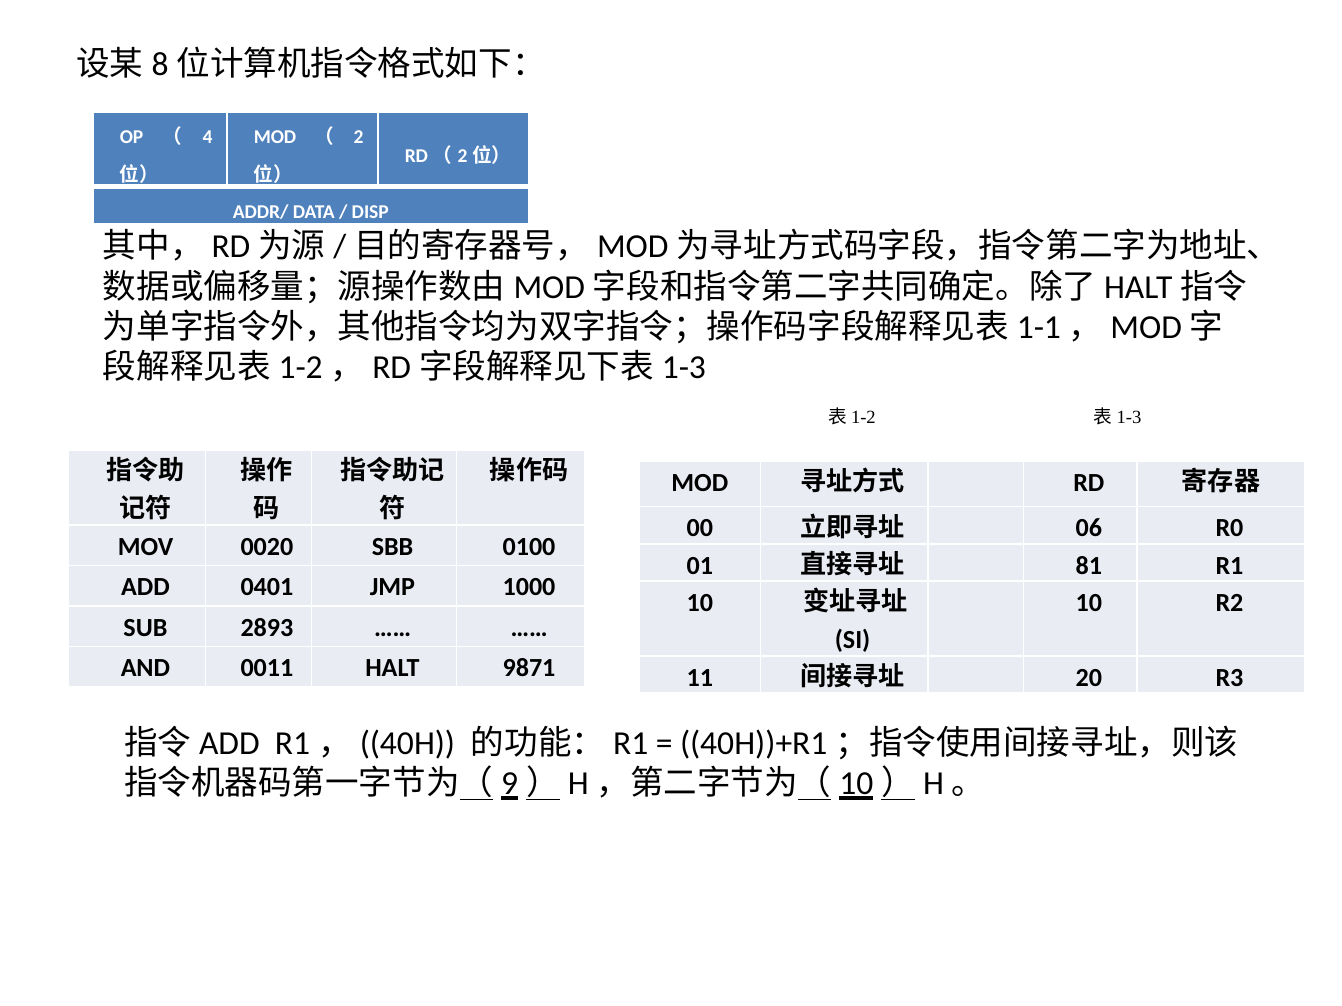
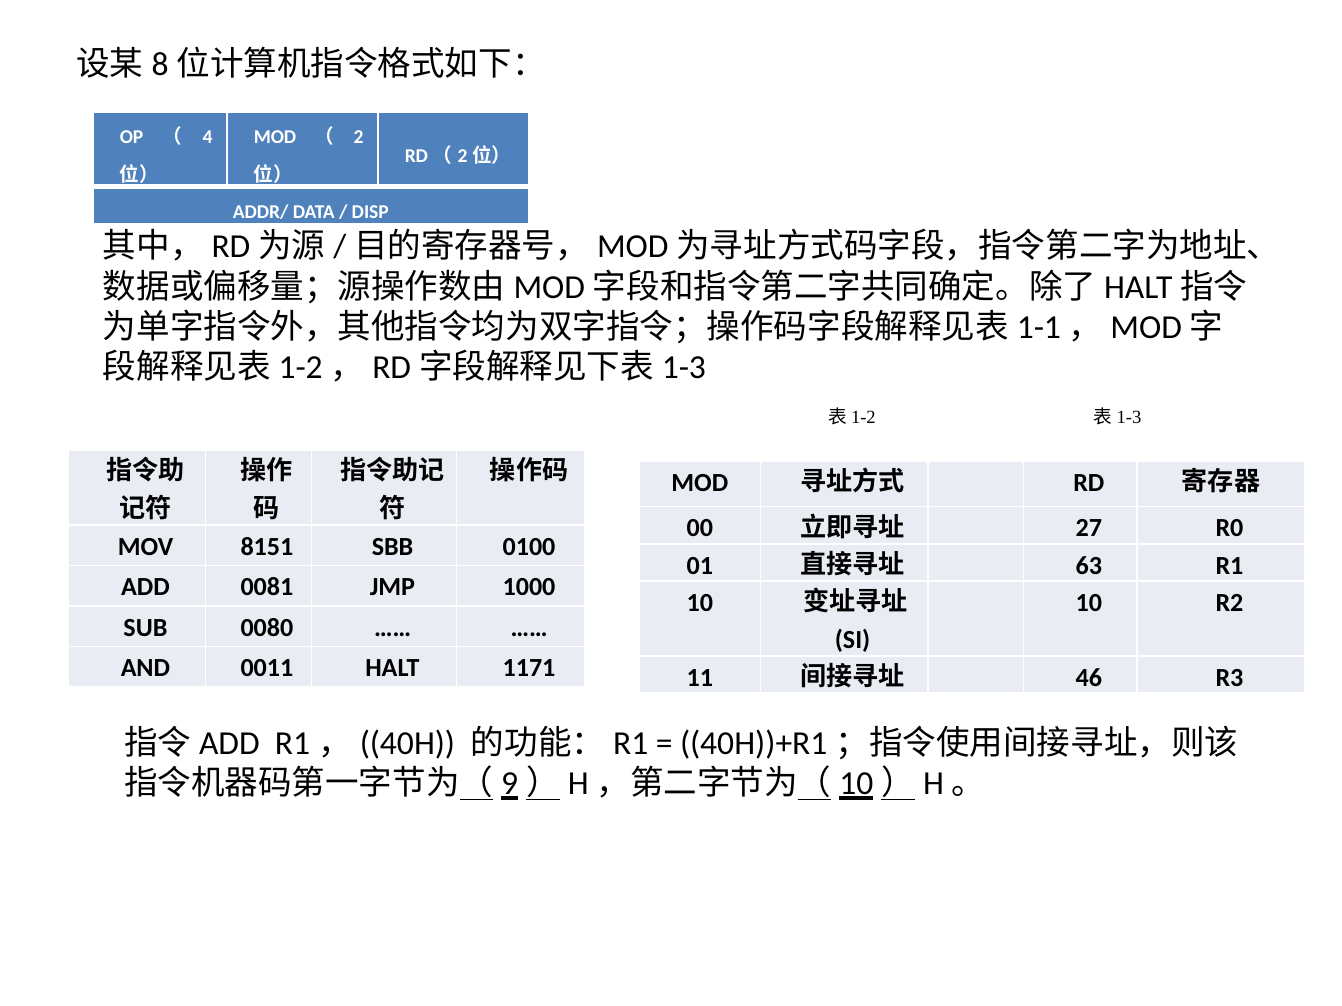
06: 06 -> 27
0020: 0020 -> 8151
81: 81 -> 63
0401: 0401 -> 0081
2893: 2893 -> 0080
9871: 9871 -> 1171
20: 20 -> 46
